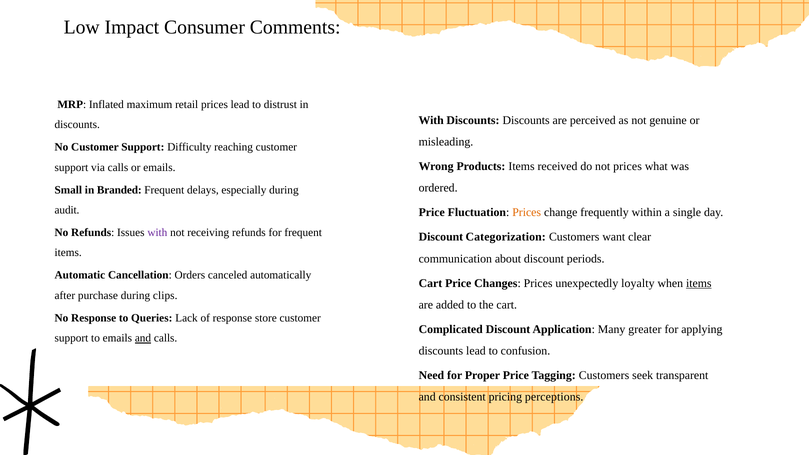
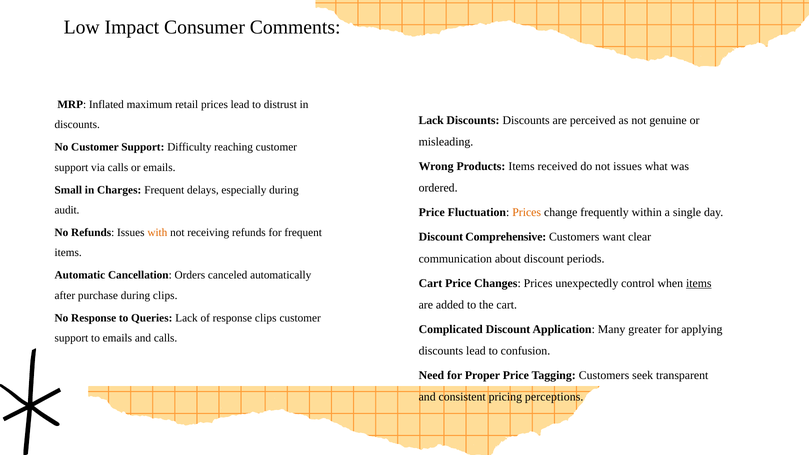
With at (431, 120): With -> Lack
not prices: prices -> issues
Branded: Branded -> Charges
with at (157, 233) colour: purple -> orange
Categorization: Categorization -> Comprehensive
loyalty: loyalty -> control
response store: store -> clips
and at (143, 338) underline: present -> none
